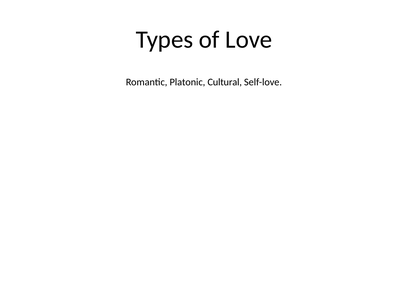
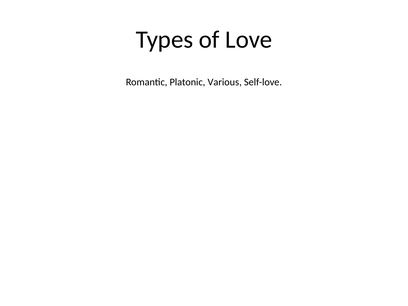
Cultural: Cultural -> Various
